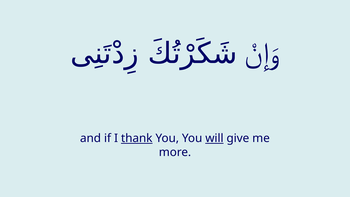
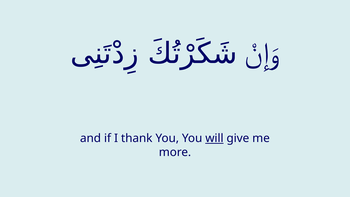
thank underline: present -> none
